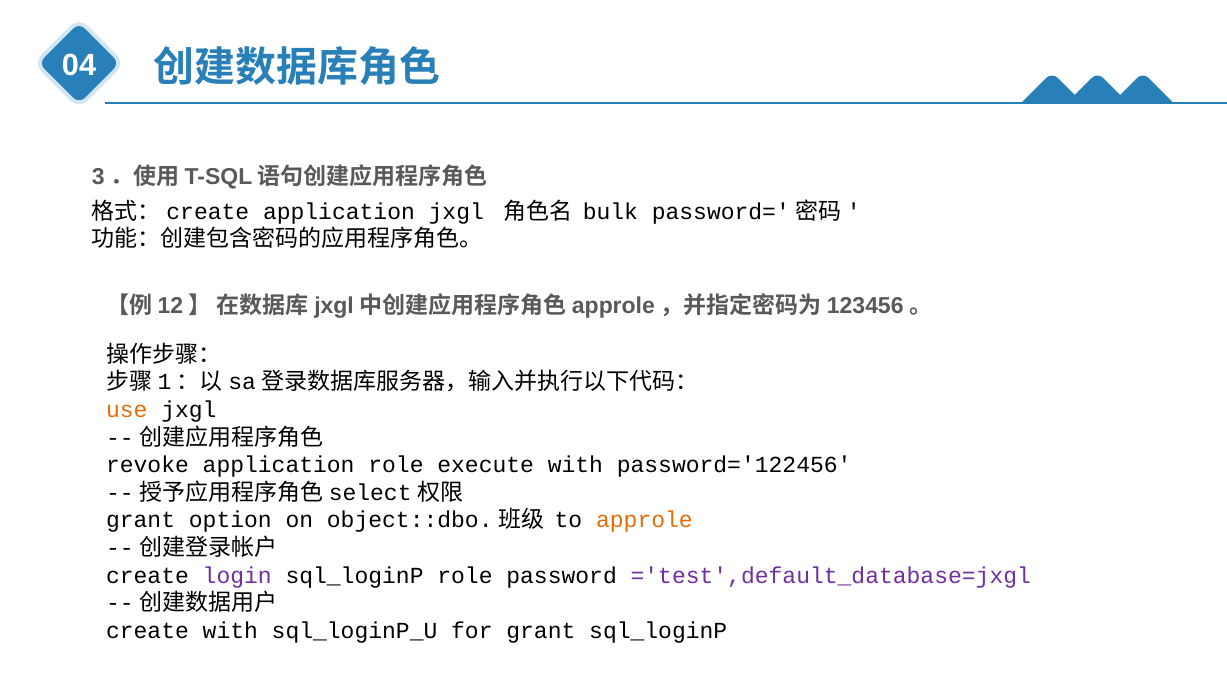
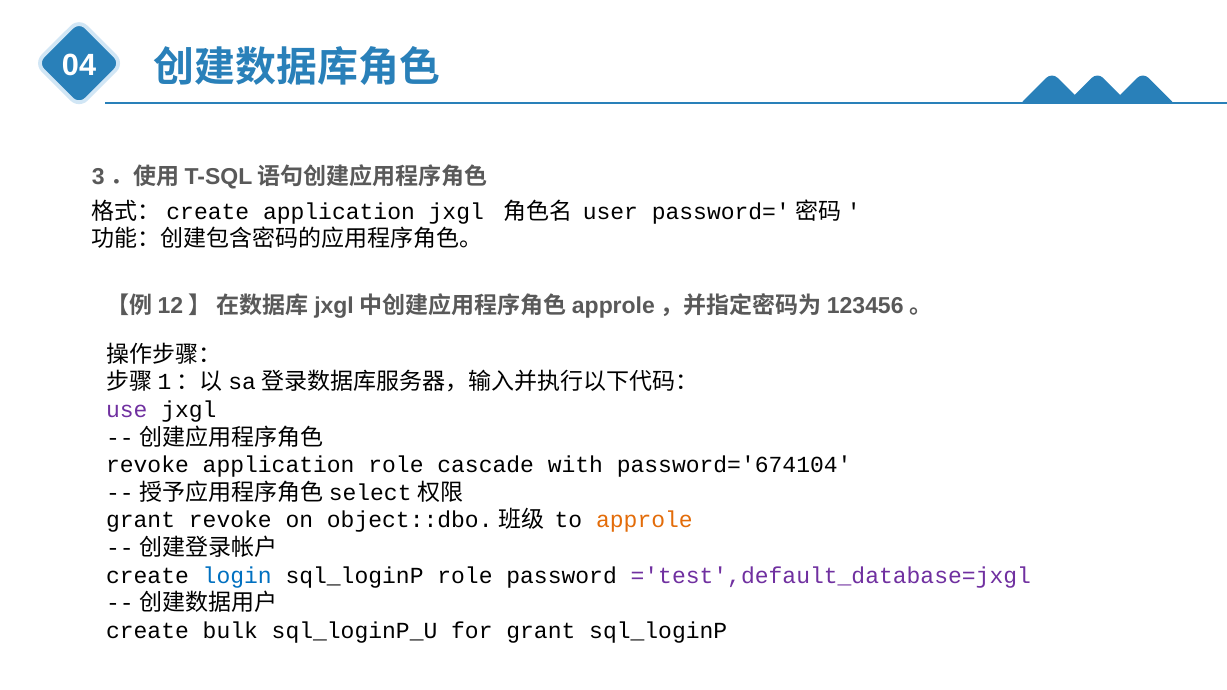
bulk: bulk -> user
use colour: orange -> purple
execute: execute -> cascade
password='122456: password='122456 -> password='674104
grant option: option -> revoke
login colour: purple -> blue
create with: with -> bulk
